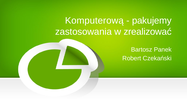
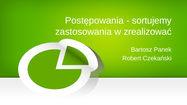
Komputerową: Komputerową -> Postępowania
pakujemy: pakujemy -> sortujemy
